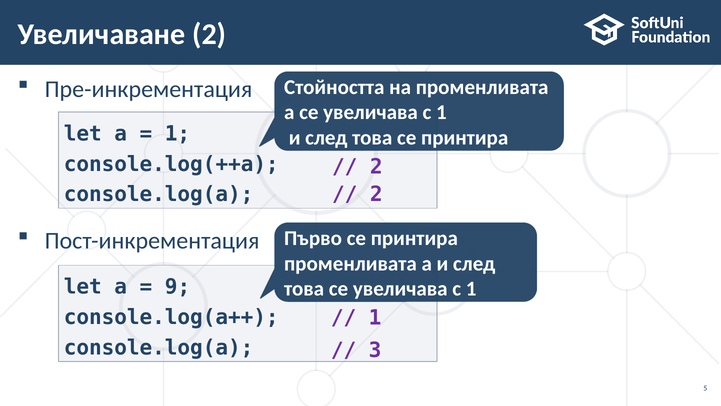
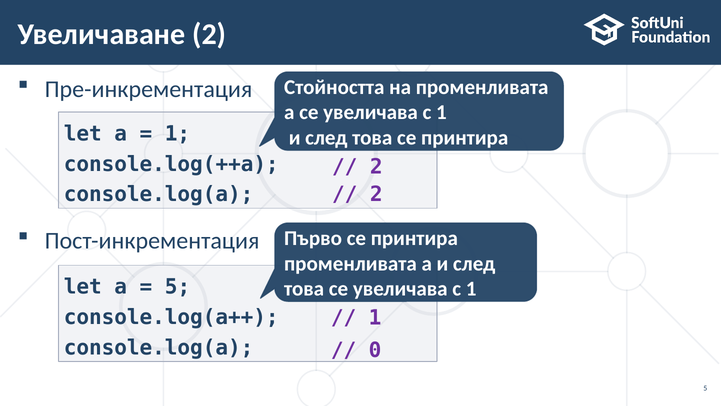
9 at (178, 287): 9 -> 5
3: 3 -> 0
